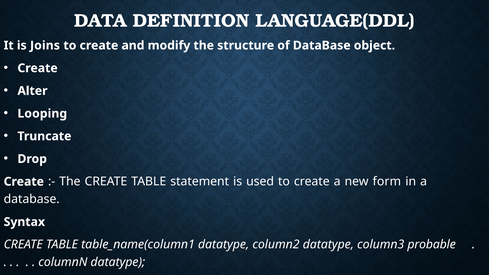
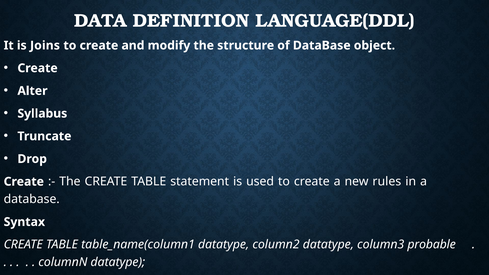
Looping: Looping -> Syllabus
form: form -> rules
